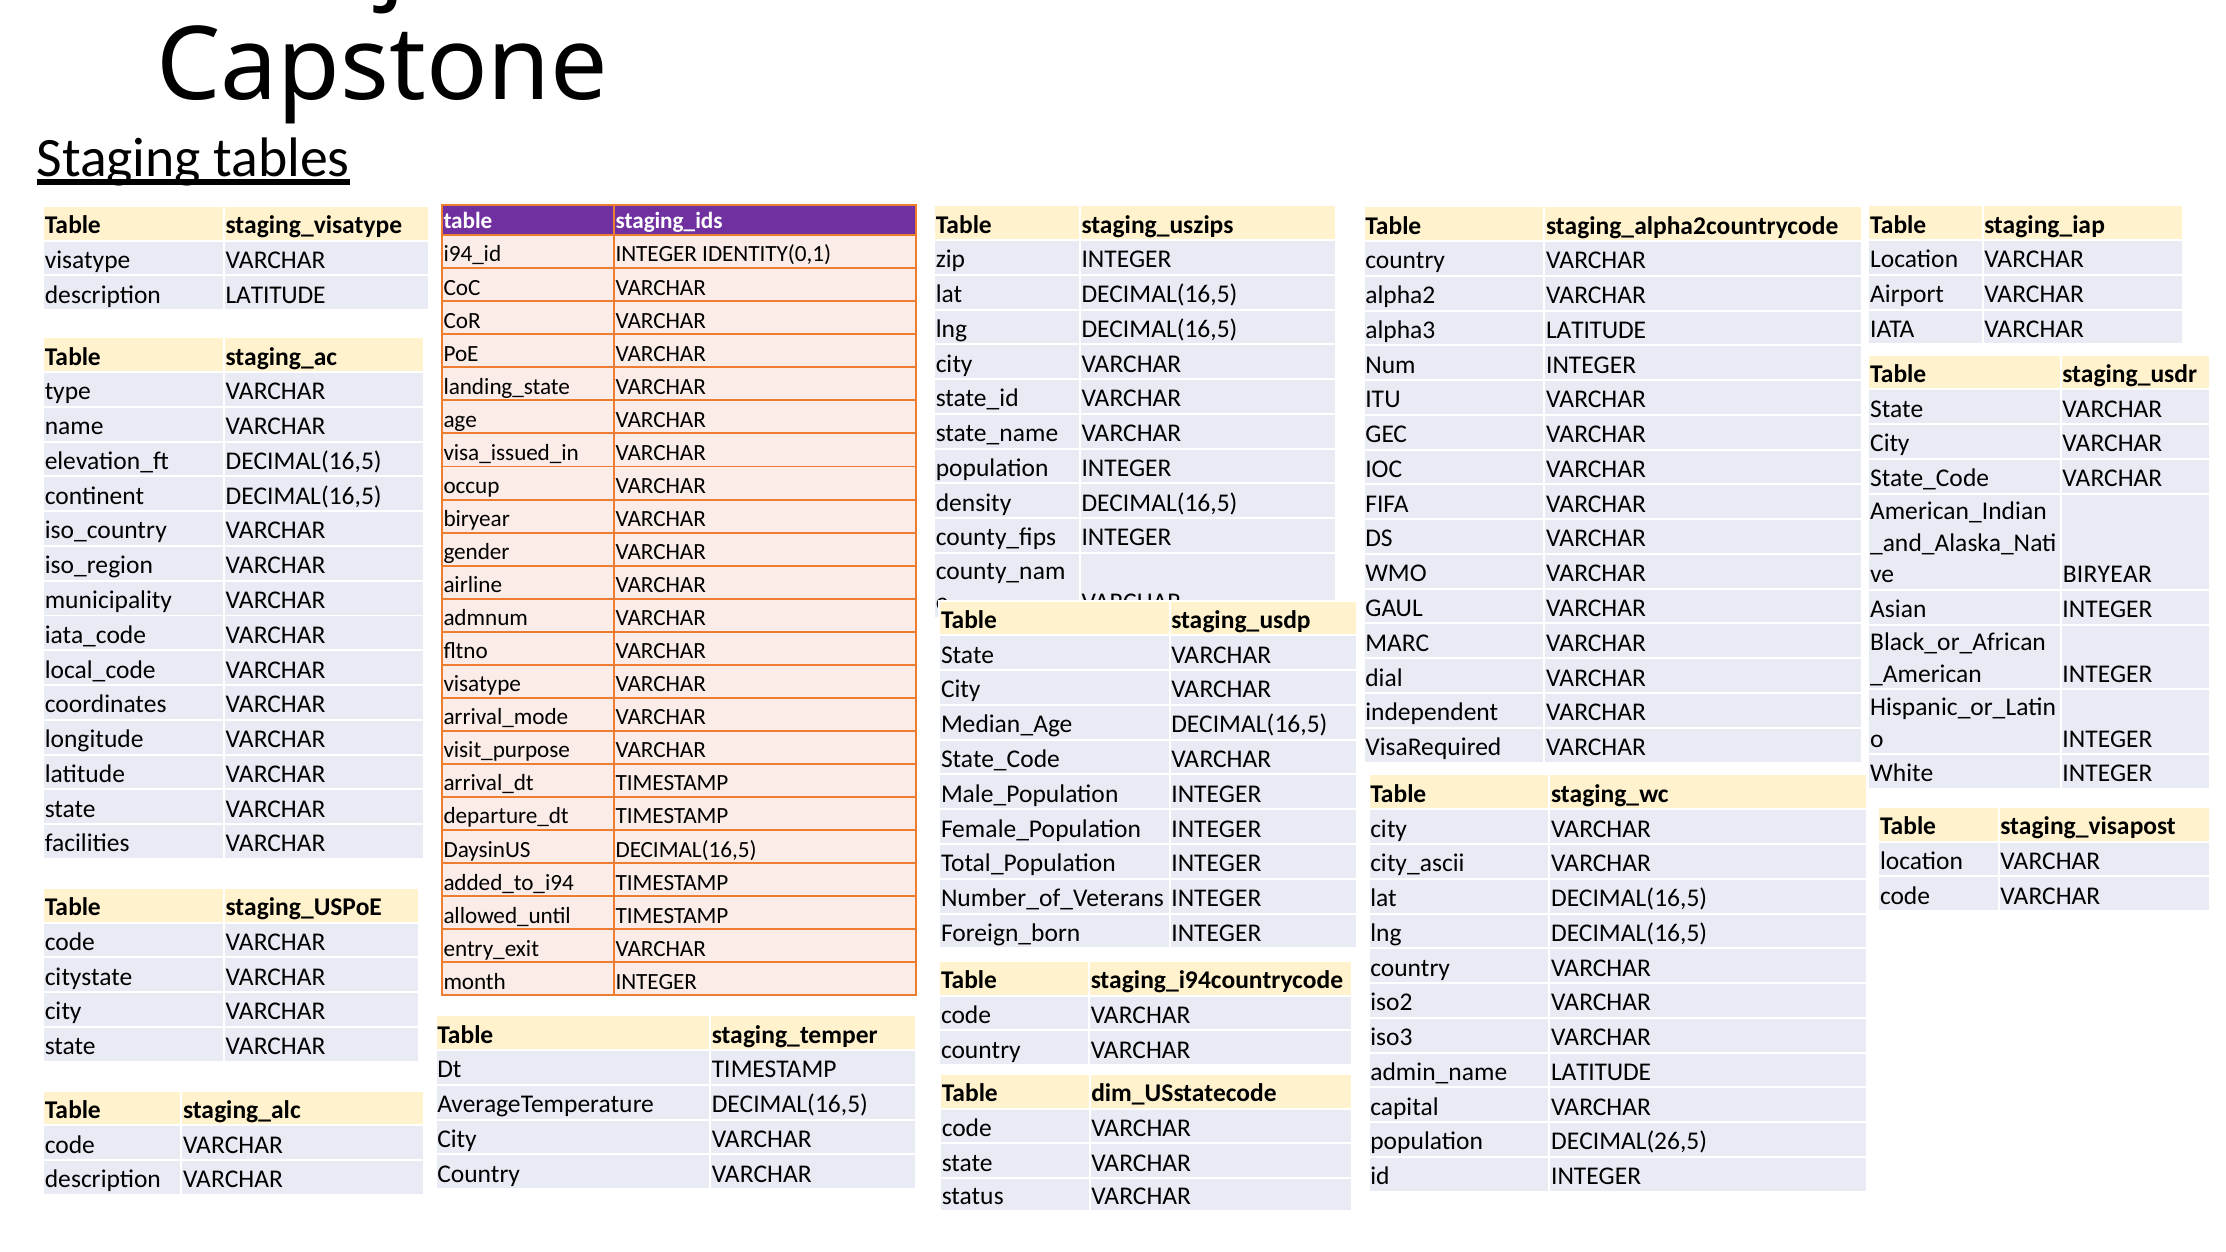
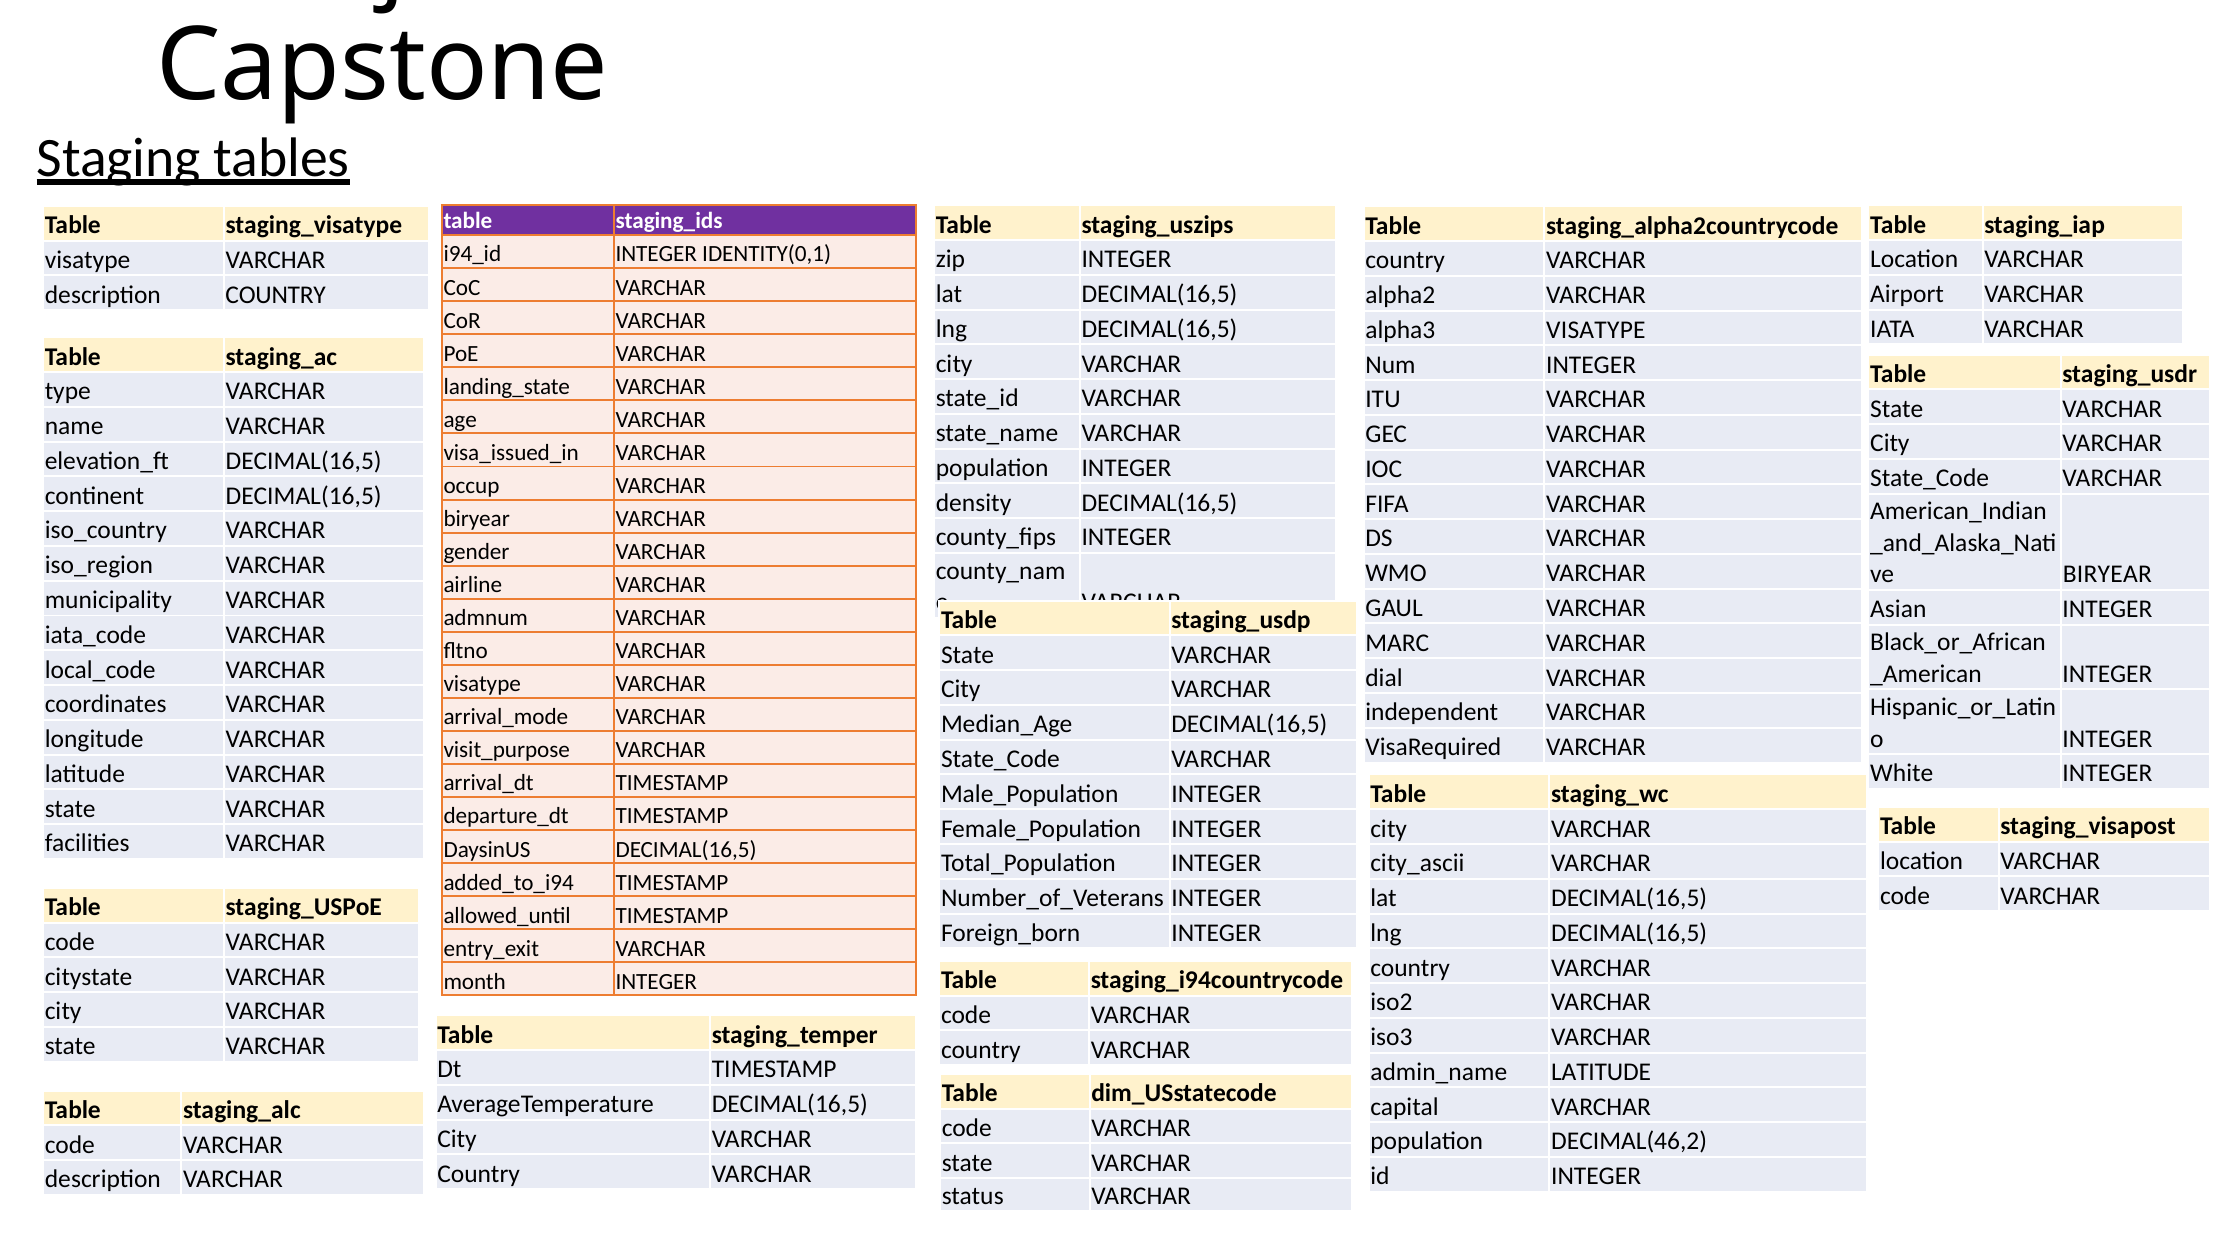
description LATITUDE: LATITUDE -> COUNTRY
alpha3 LATITUDE: LATITUDE -> VISATYPE
DECIMAL(26,5: DECIMAL(26,5 -> DECIMAL(46,2
